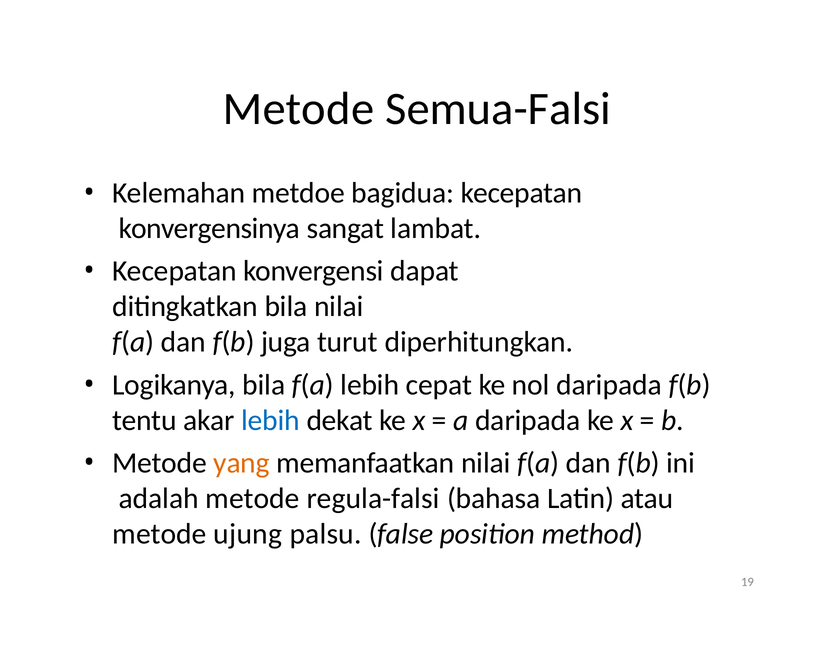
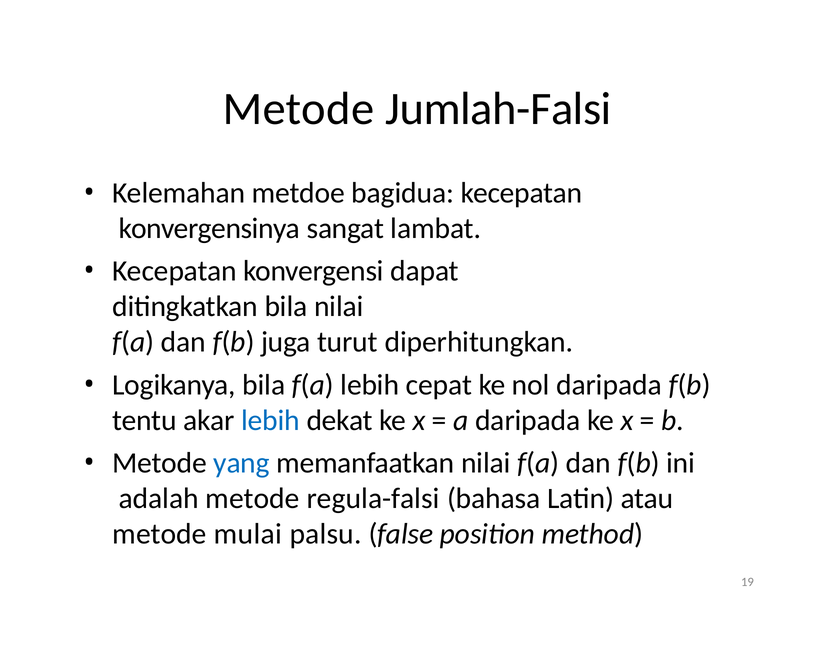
Semua-Falsi: Semua-Falsi -> Jumlah-Falsi
yang colour: orange -> blue
ujung: ujung -> mulai
